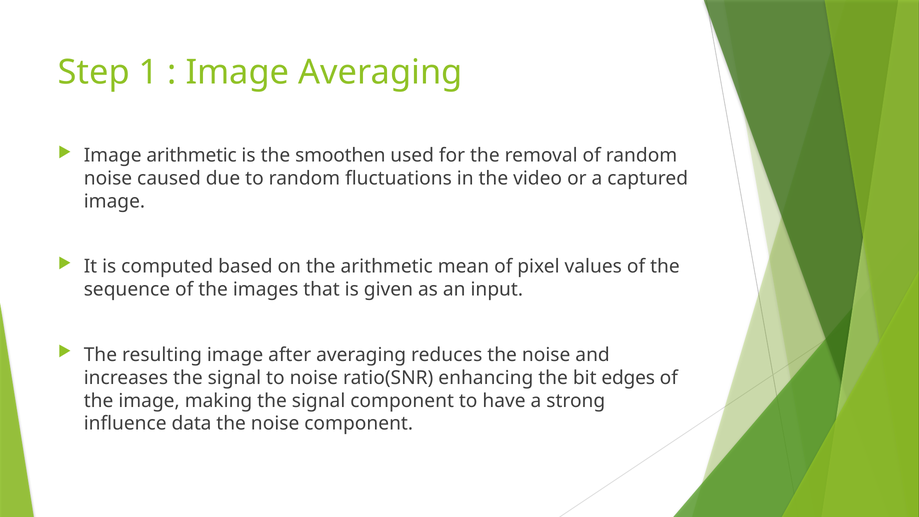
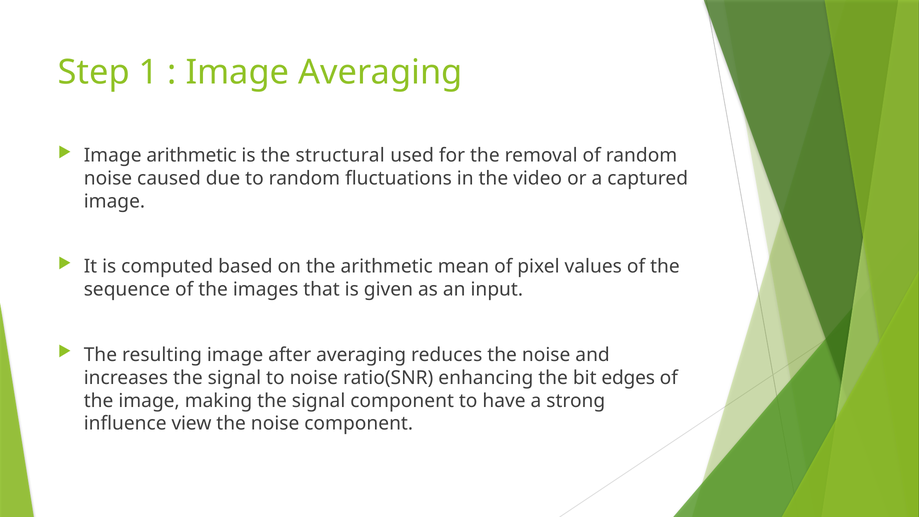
smoothen: smoothen -> structural
data: data -> view
